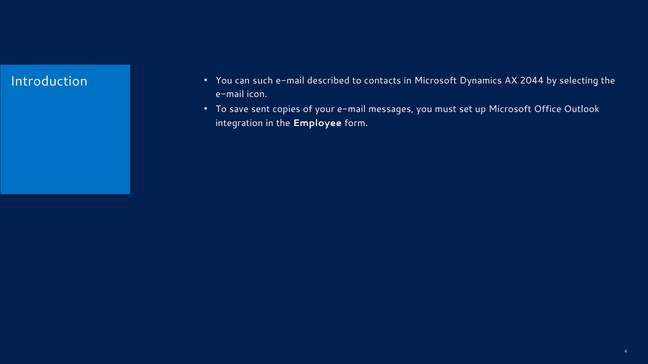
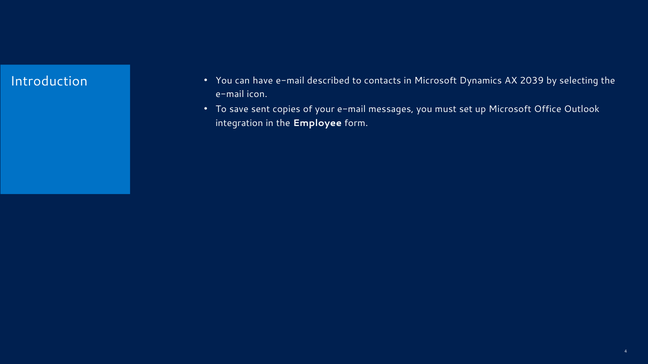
such: such -> have
2044: 2044 -> 2039
